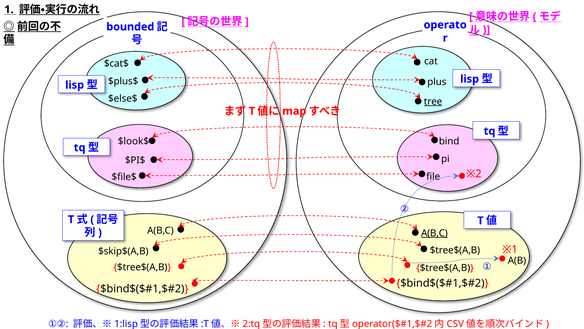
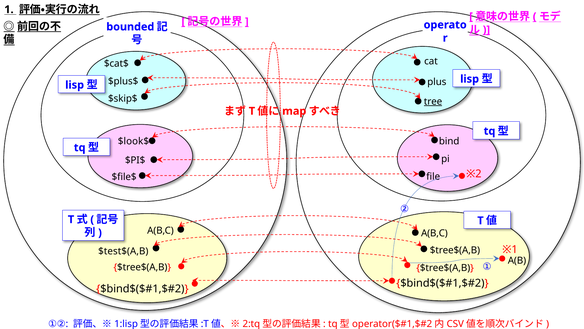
$else$: $else$ -> $skip$
A(B,C at (434, 233) underline: present -> none
$skip$(A,B: $skip$(A,B -> $test$(A,B
